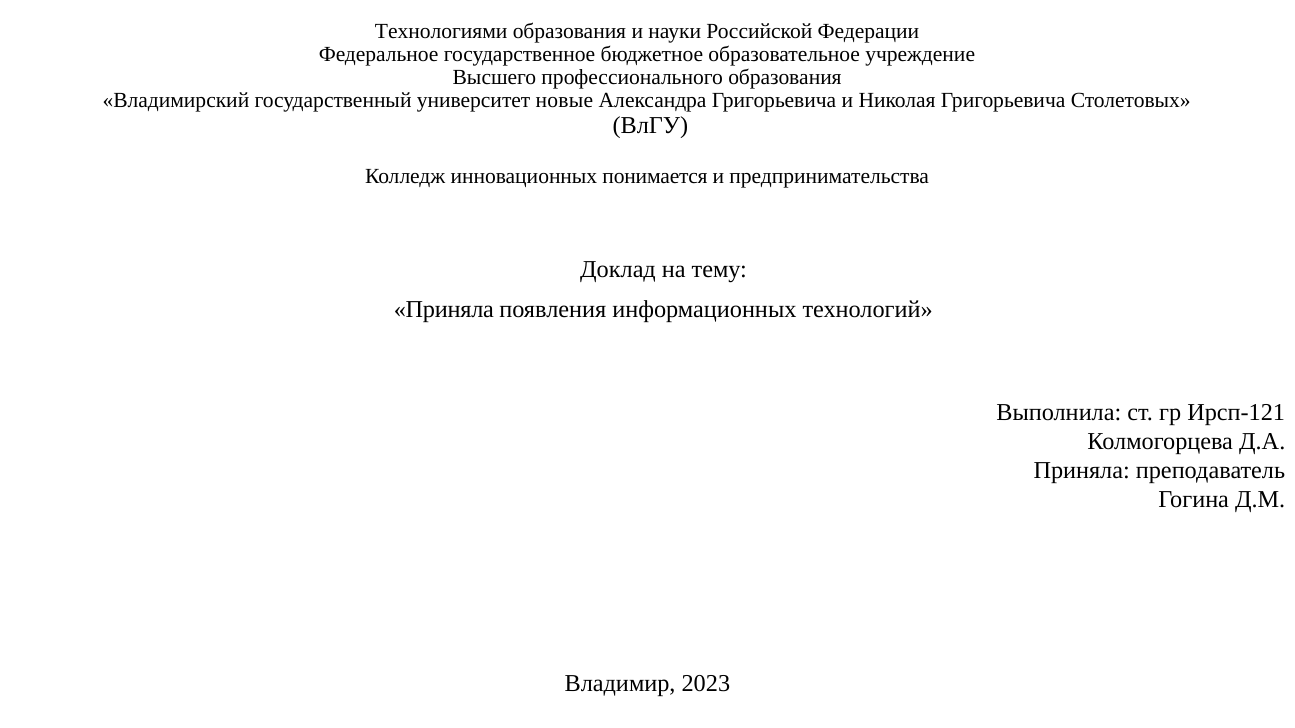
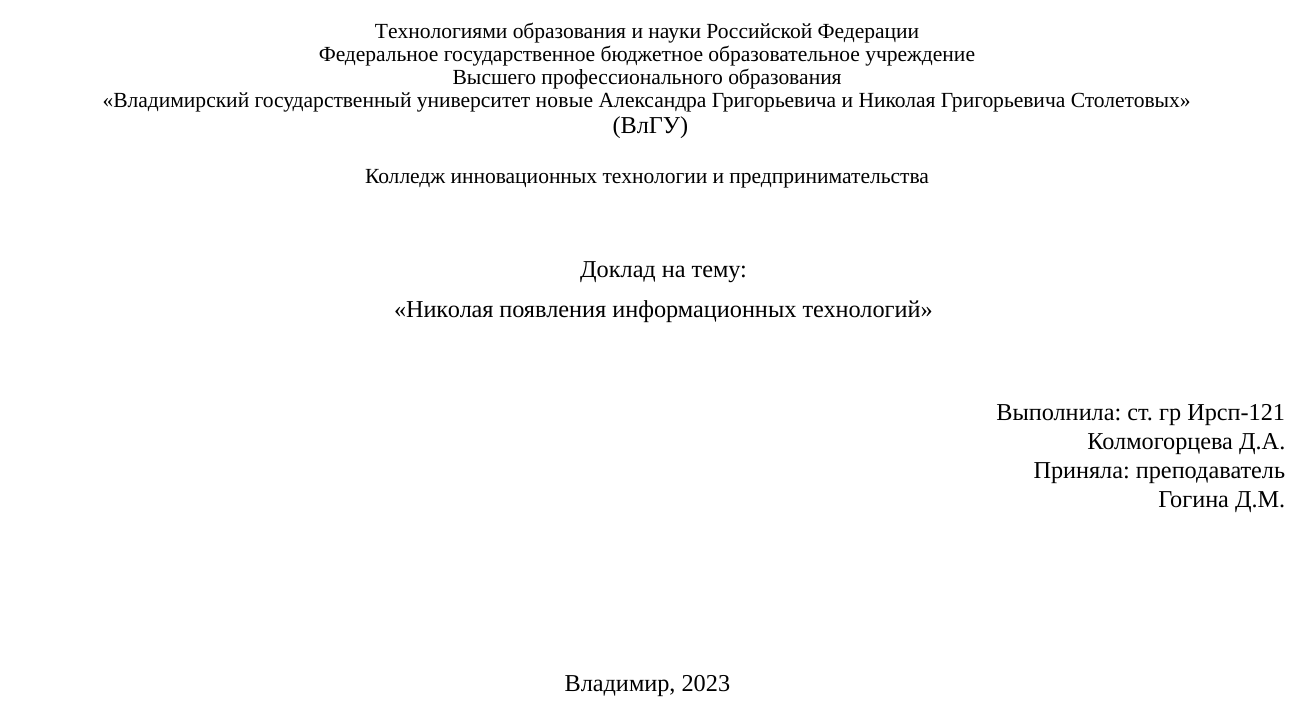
понимается: понимается -> технологии
Приняла at (444, 309): Приняла -> Николая
